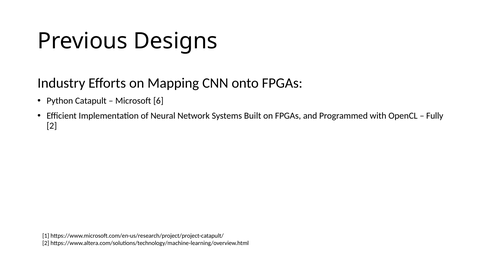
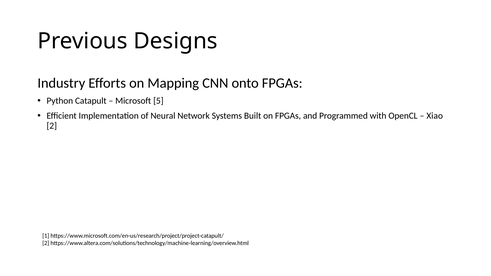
6: 6 -> 5
Fully: Fully -> Xiao
